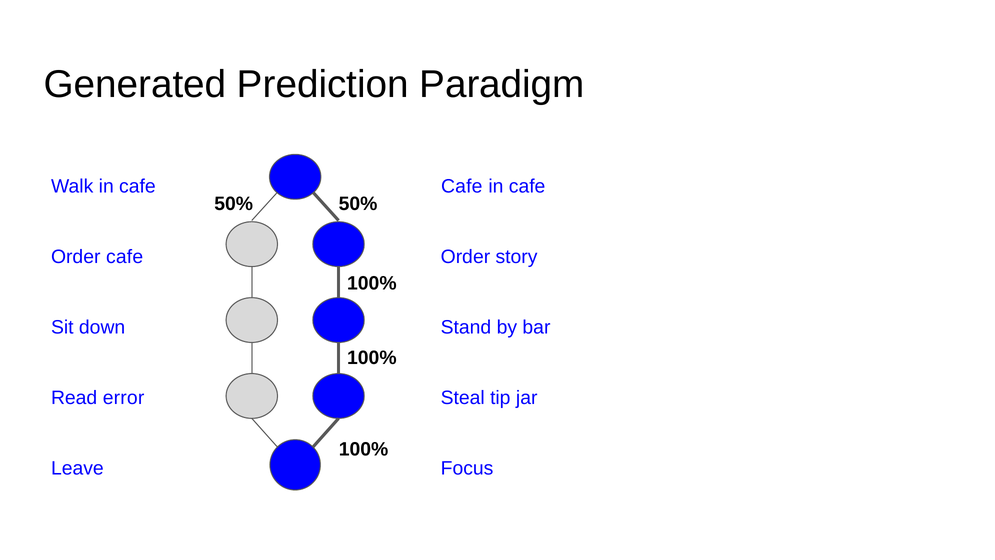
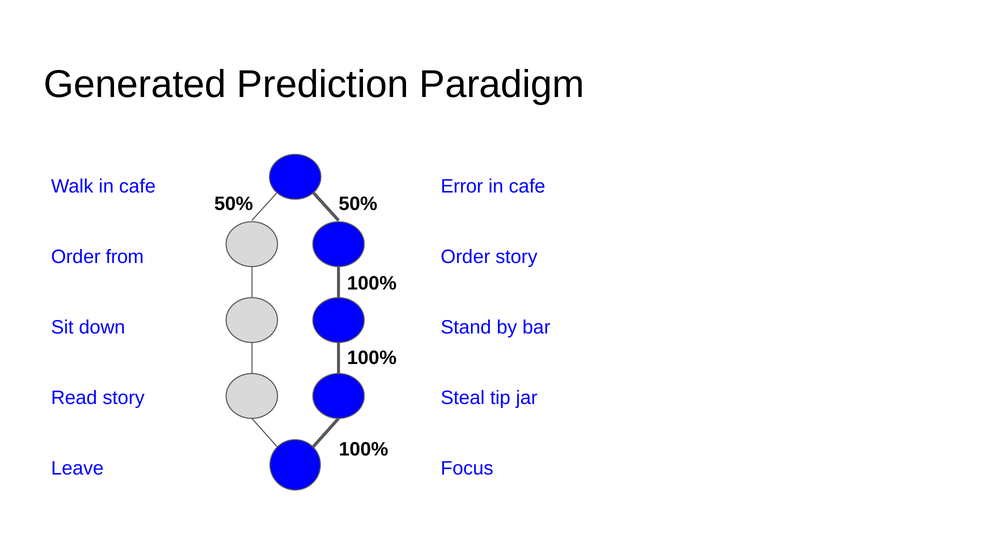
Cafe at (462, 186): Cafe -> Error
Order cafe: cafe -> from
Read error: error -> story
